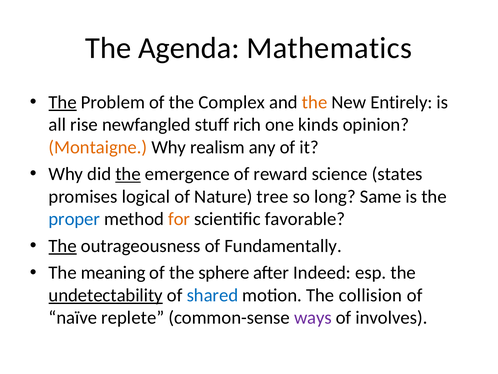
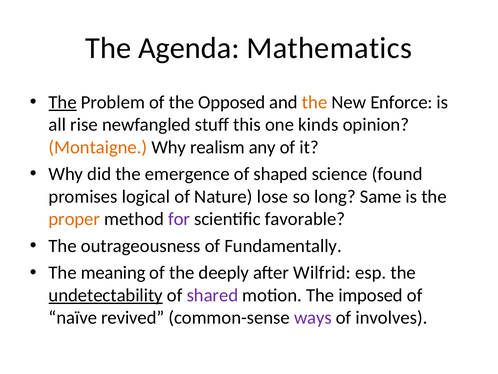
Complex: Complex -> Opposed
Entirely: Entirely -> Enforce
rich: rich -> this
the at (128, 174) underline: present -> none
reward: reward -> shaped
states: states -> found
tree: tree -> lose
proper colour: blue -> orange
for colour: orange -> purple
The at (63, 246) underline: present -> none
sphere: sphere -> deeply
Indeed: Indeed -> Wilfrid
shared colour: blue -> purple
collision: collision -> imposed
replete: replete -> revived
